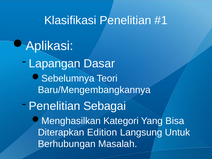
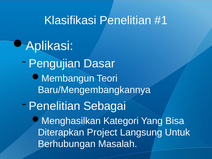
Lapangan: Lapangan -> Pengujian
Sebelumnya: Sebelumnya -> Membangun
Edition: Edition -> Project
